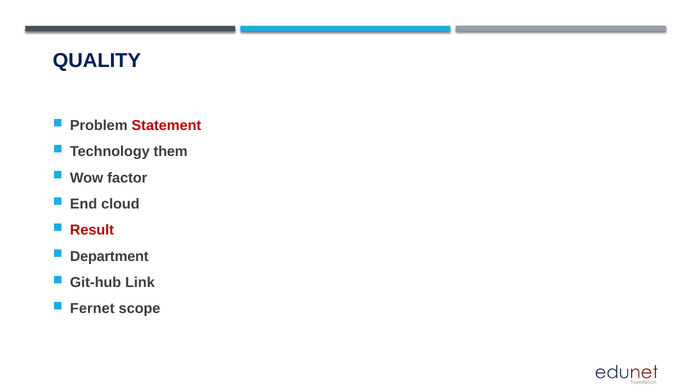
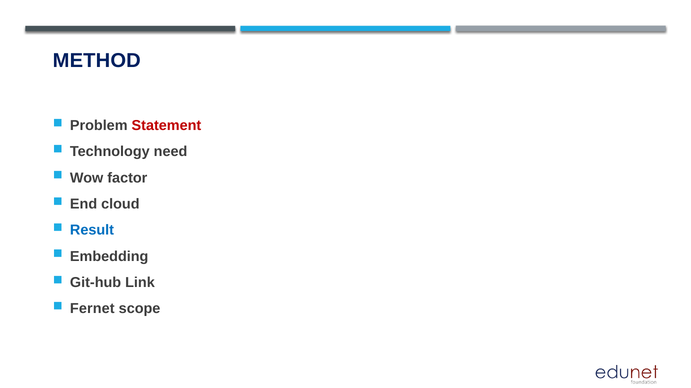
QUALITY: QUALITY -> METHOD
them: them -> need
Result colour: red -> blue
Department: Department -> Embedding
